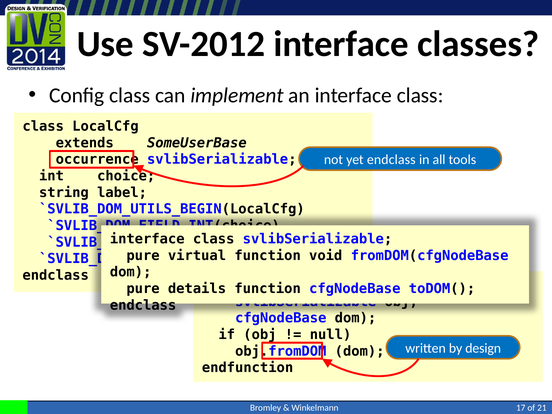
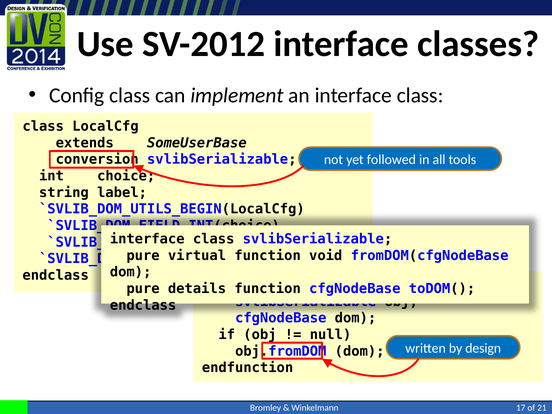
occurrence: occurrence -> conversion
yet endclass: endclass -> followed
